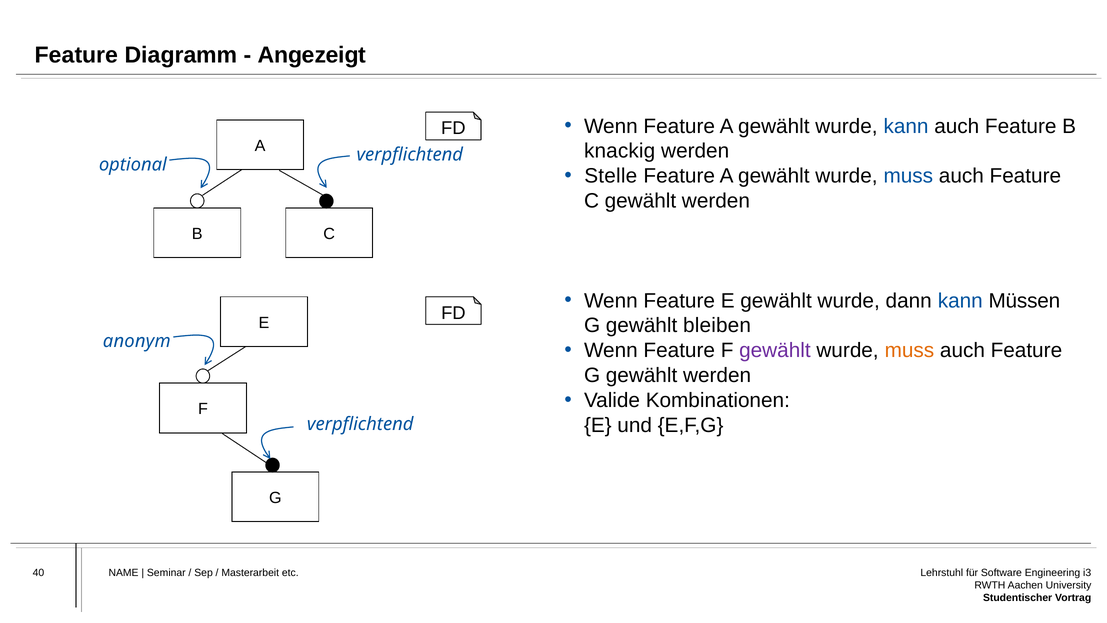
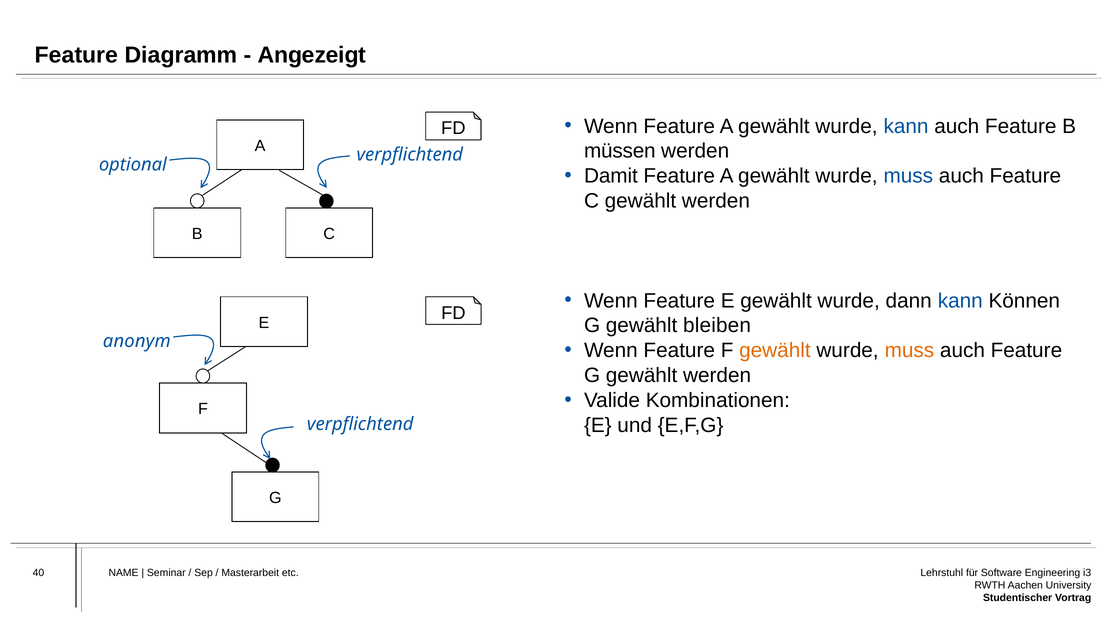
knackig: knackig -> müssen
Stelle: Stelle -> Damit
Müssen: Müssen -> Können
gewählt at (775, 350) colour: purple -> orange
